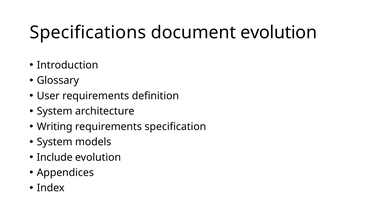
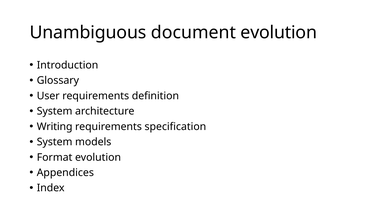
Specifications: Specifications -> Unambiguous
Include: Include -> Format
